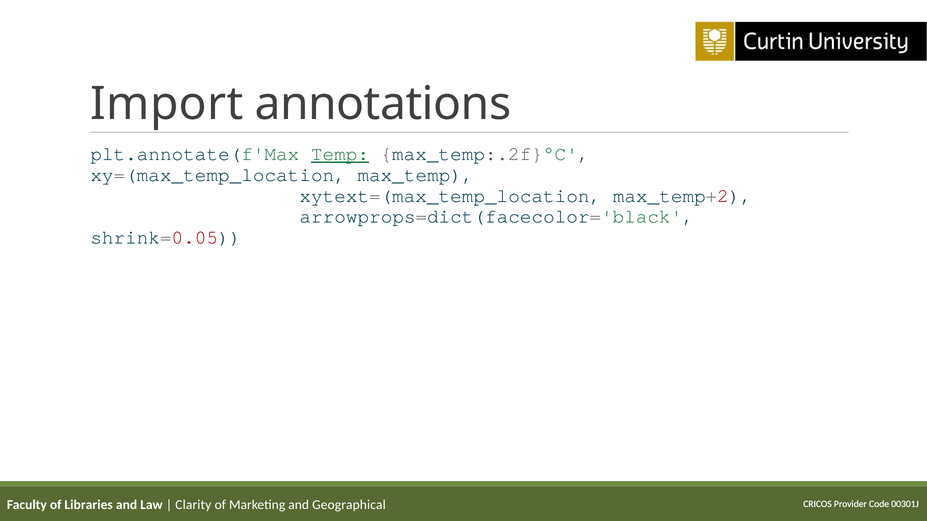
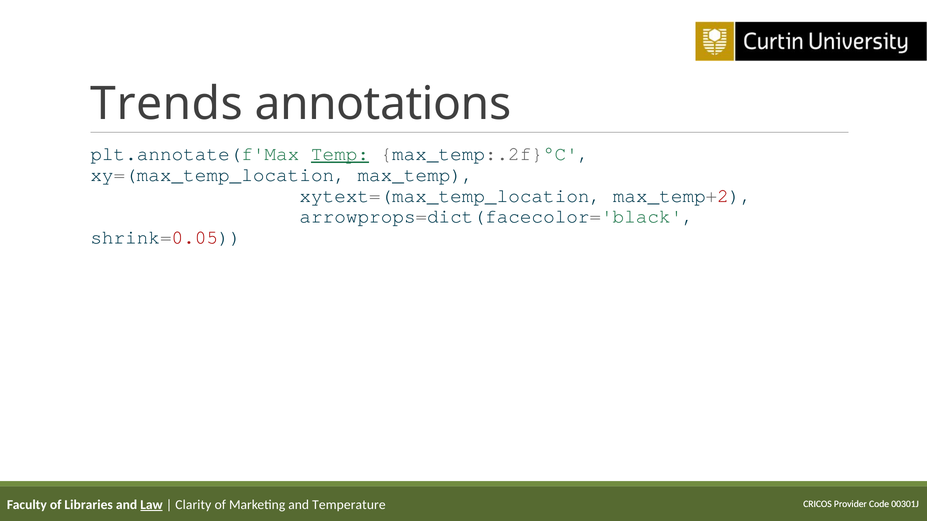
Import: Import -> Trends
Law underline: none -> present
Geographical: Geographical -> Temperature
